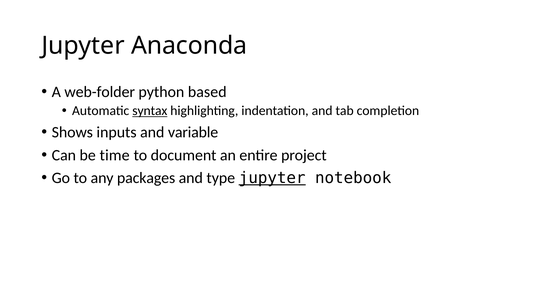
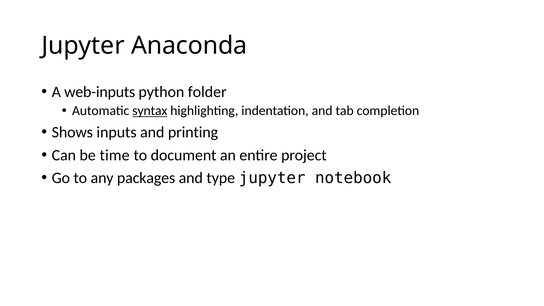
web-folder: web-folder -> web-inputs
based: based -> folder
variable: variable -> printing
jupyter at (272, 178) underline: present -> none
